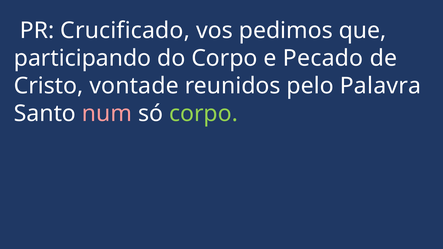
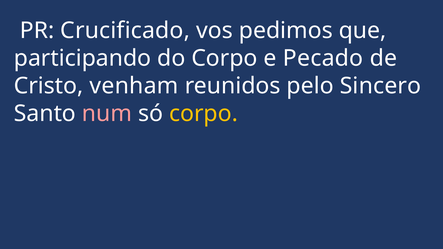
vontade: vontade -> venham
Palavra: Palavra -> Sincero
corpo at (203, 114) colour: light green -> yellow
